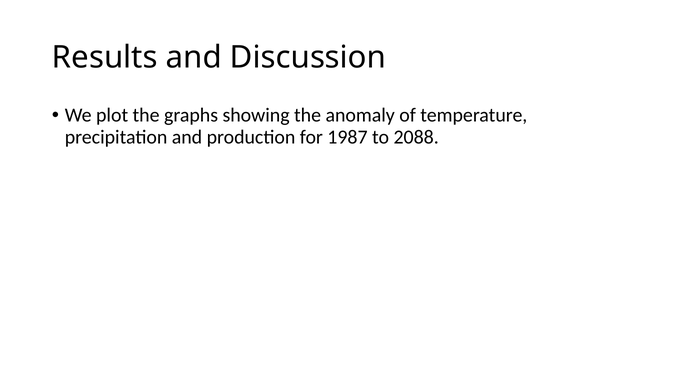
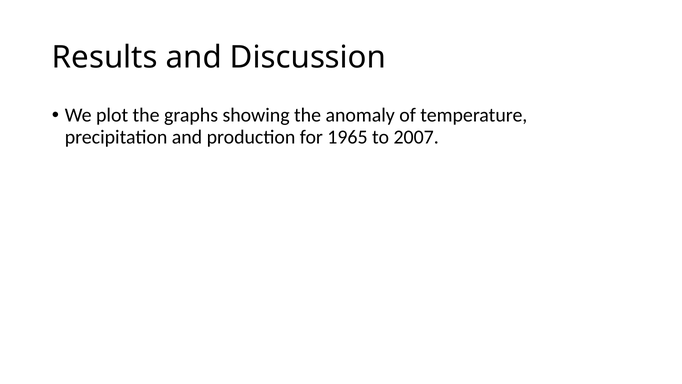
1987: 1987 -> 1965
2088: 2088 -> 2007
